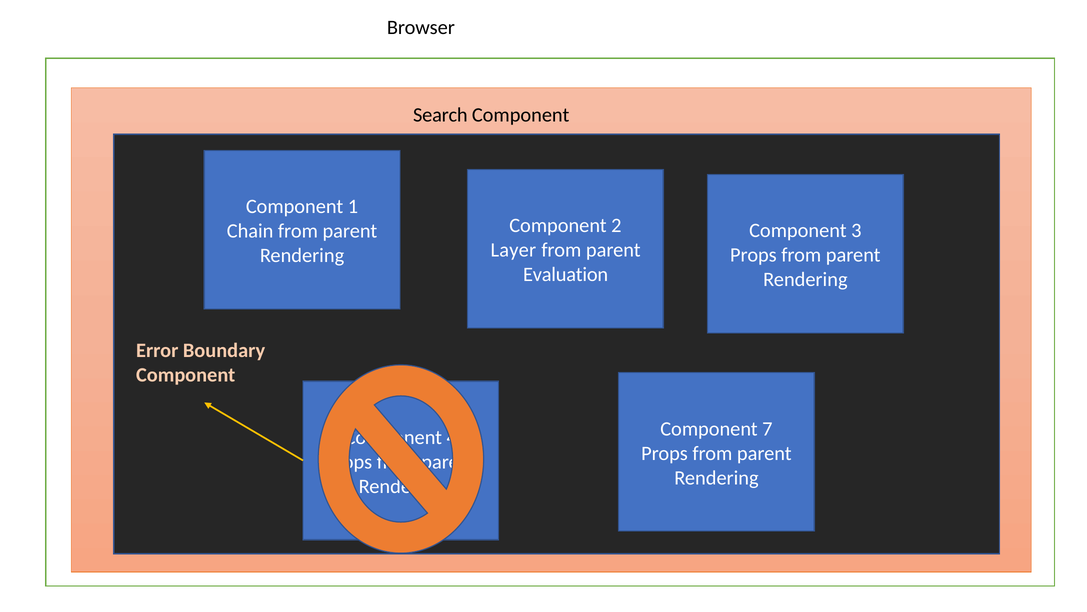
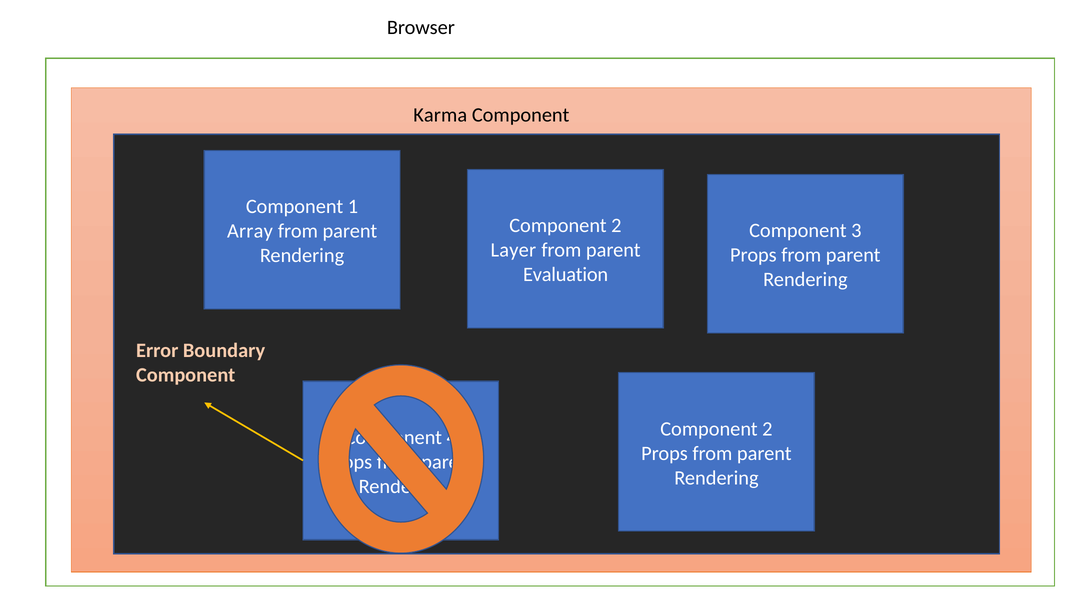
Search: Search -> Karma
Chain: Chain -> Array
7 at (767, 428): 7 -> 2
